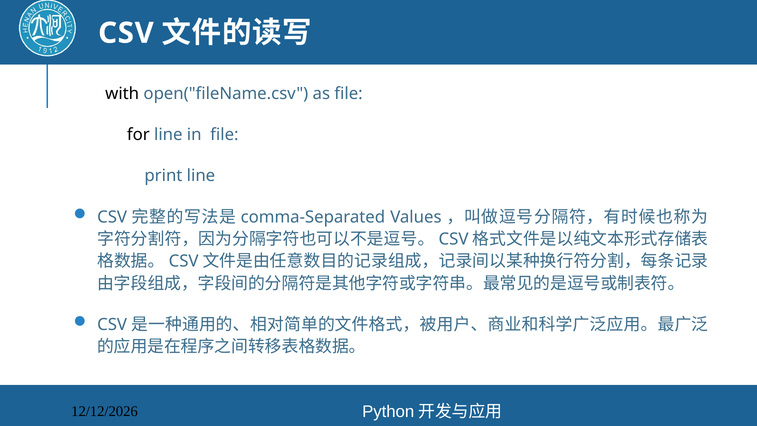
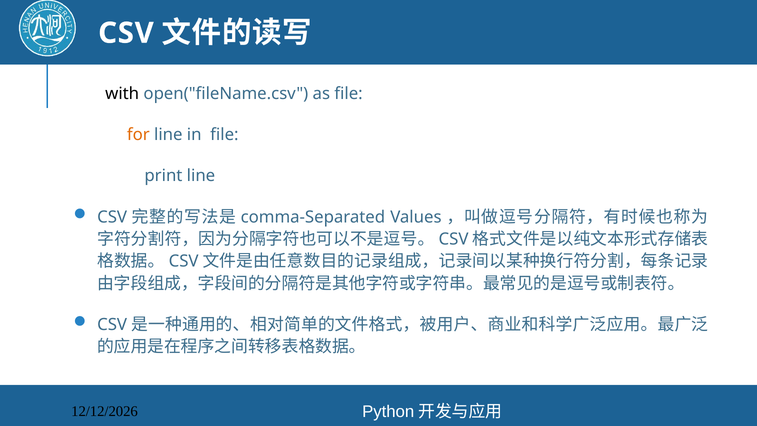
for colour: black -> orange
